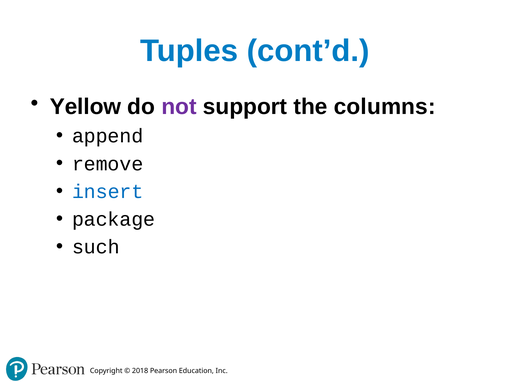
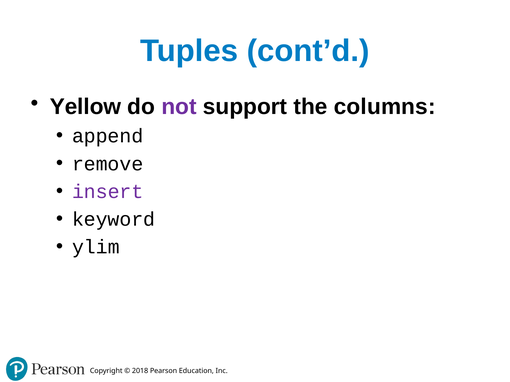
insert colour: blue -> purple
package: package -> keyword
such: such -> ylim
